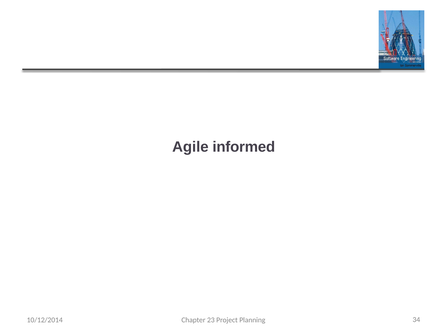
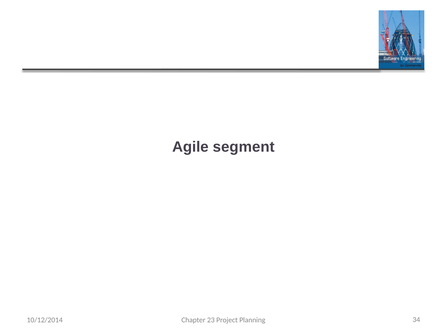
informed: informed -> segment
